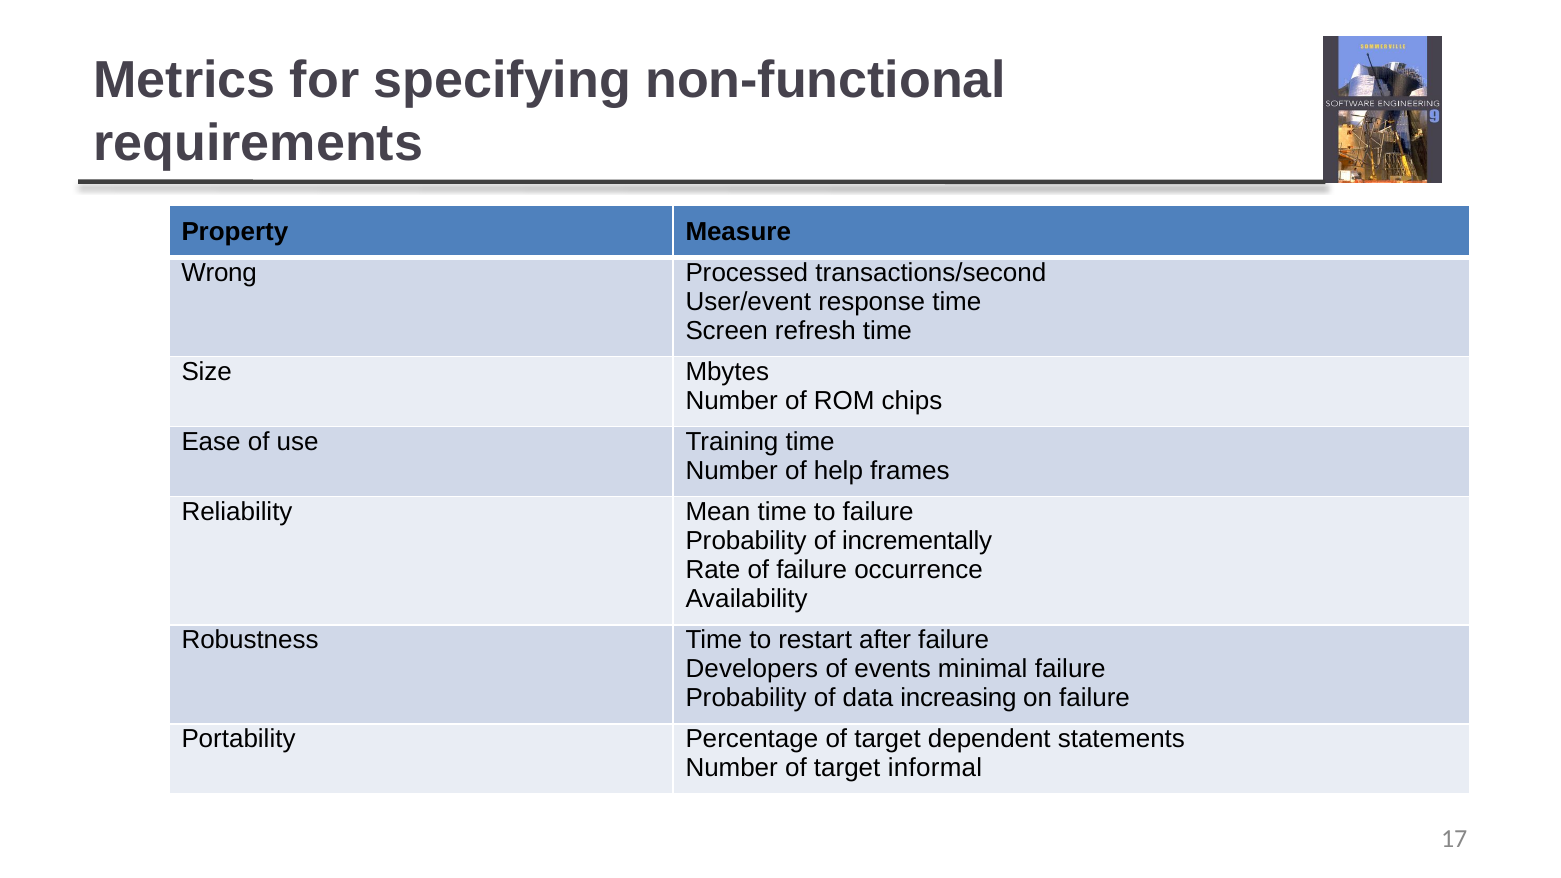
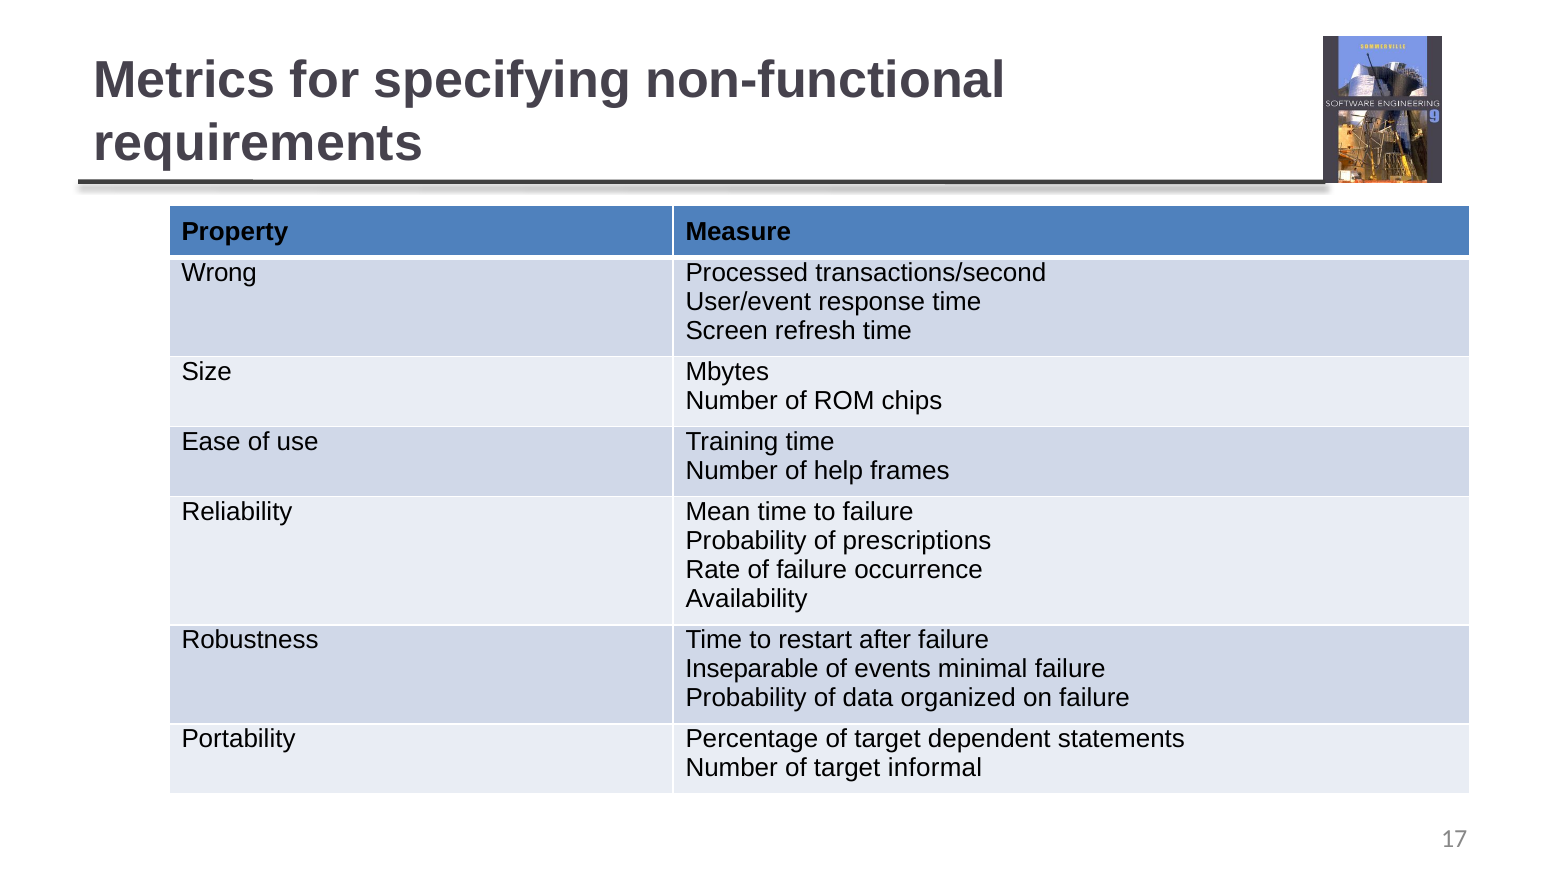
incrementally: incrementally -> prescriptions
Developers: Developers -> Inseparable
increasing: increasing -> organized
